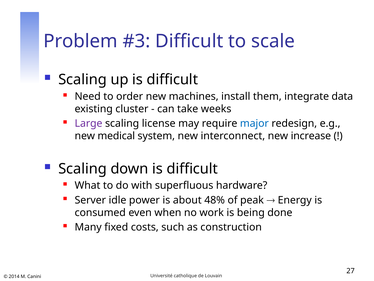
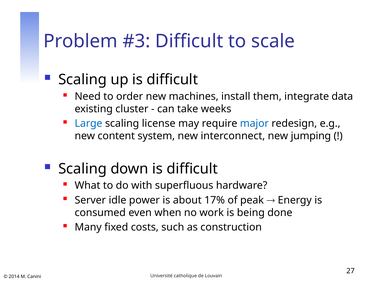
Large colour: purple -> blue
medical: medical -> content
increase: increase -> jumping
48%: 48% -> 17%
